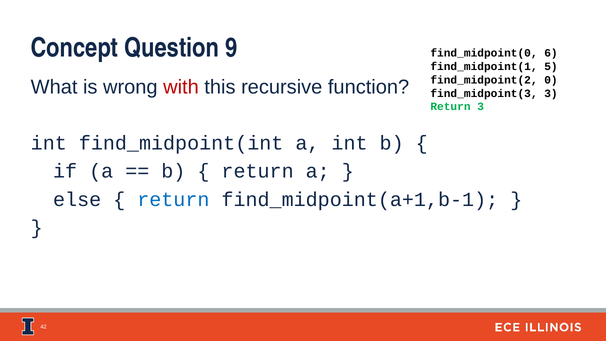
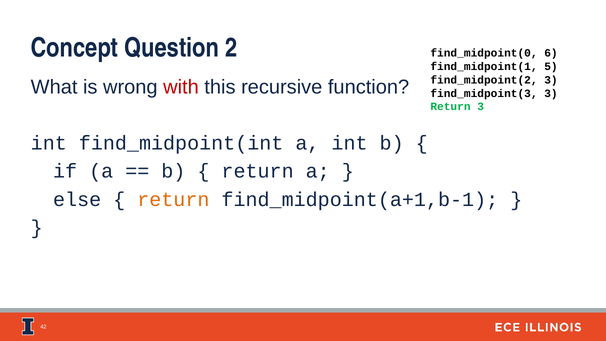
9: 9 -> 2
find_midpoint(2 0: 0 -> 3
return at (173, 199) colour: blue -> orange
